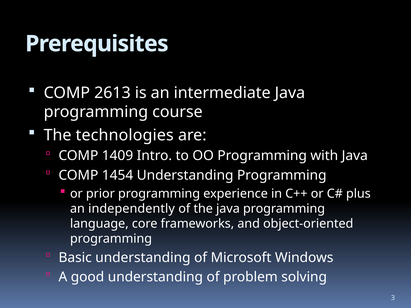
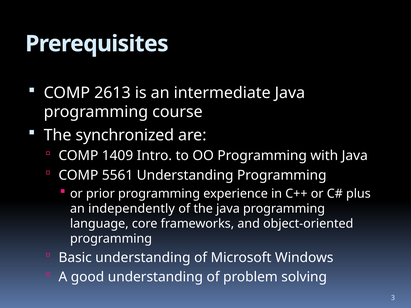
technologies: technologies -> synchronized
1454: 1454 -> 5561
